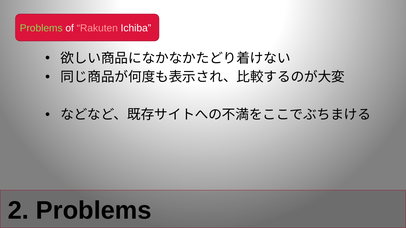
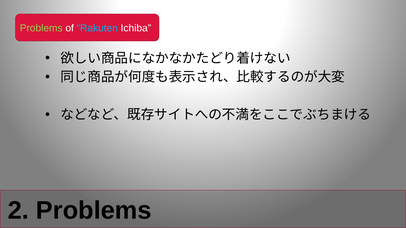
Rakuten colour: pink -> light blue
